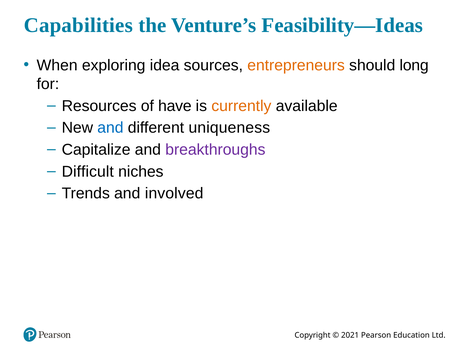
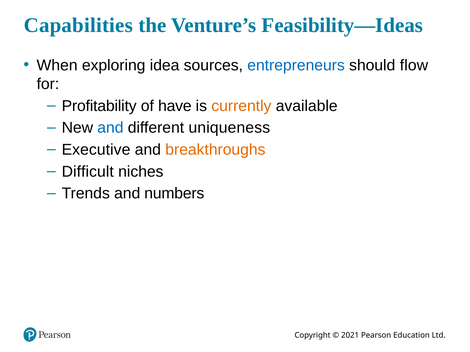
entrepreneurs colour: orange -> blue
long: long -> flow
Resources: Resources -> Profitability
Capitalize: Capitalize -> Executive
breakthroughs colour: purple -> orange
involved: involved -> numbers
